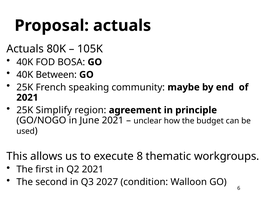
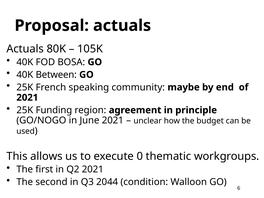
Simplify: Simplify -> Funding
8: 8 -> 0
2027: 2027 -> 2044
